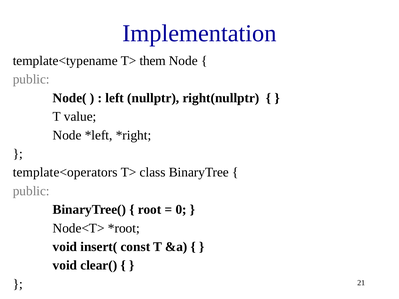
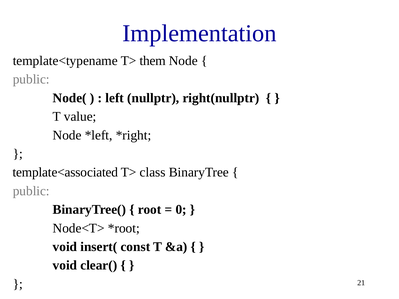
template<operators: template<operators -> template<associated
